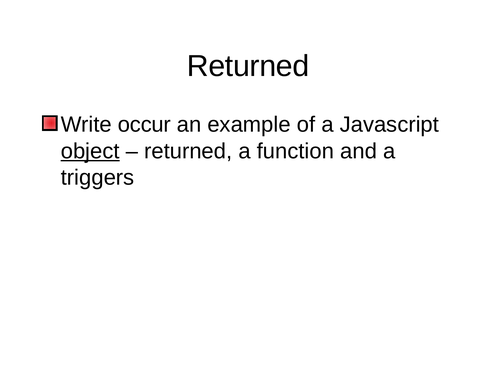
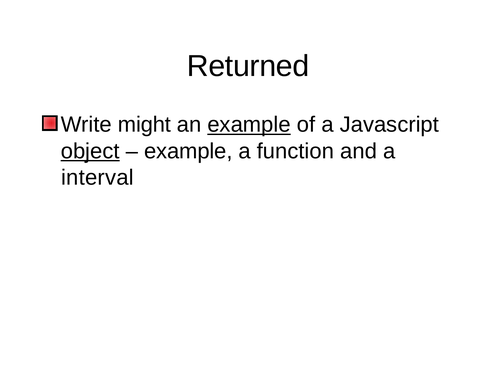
occur: occur -> might
example at (249, 125) underline: none -> present
returned at (188, 151): returned -> example
triggers: triggers -> interval
